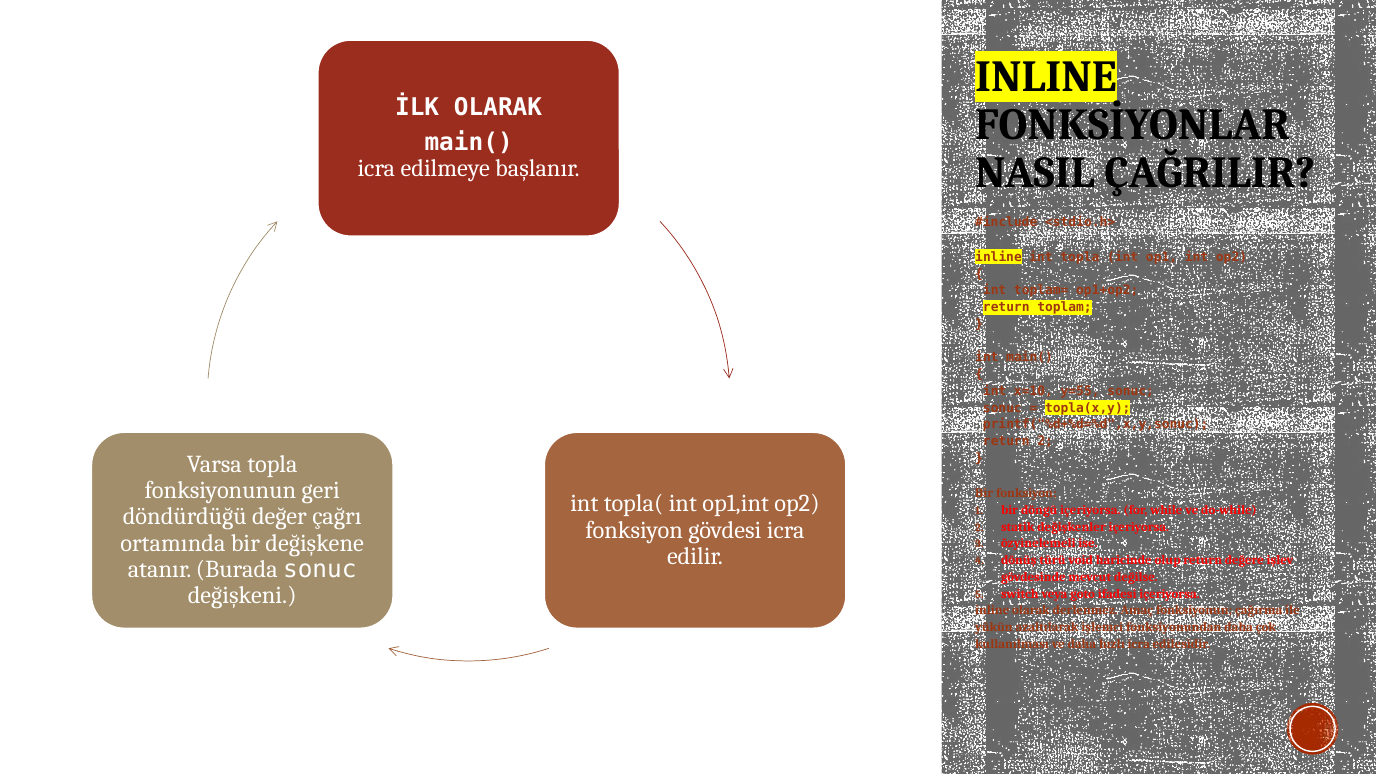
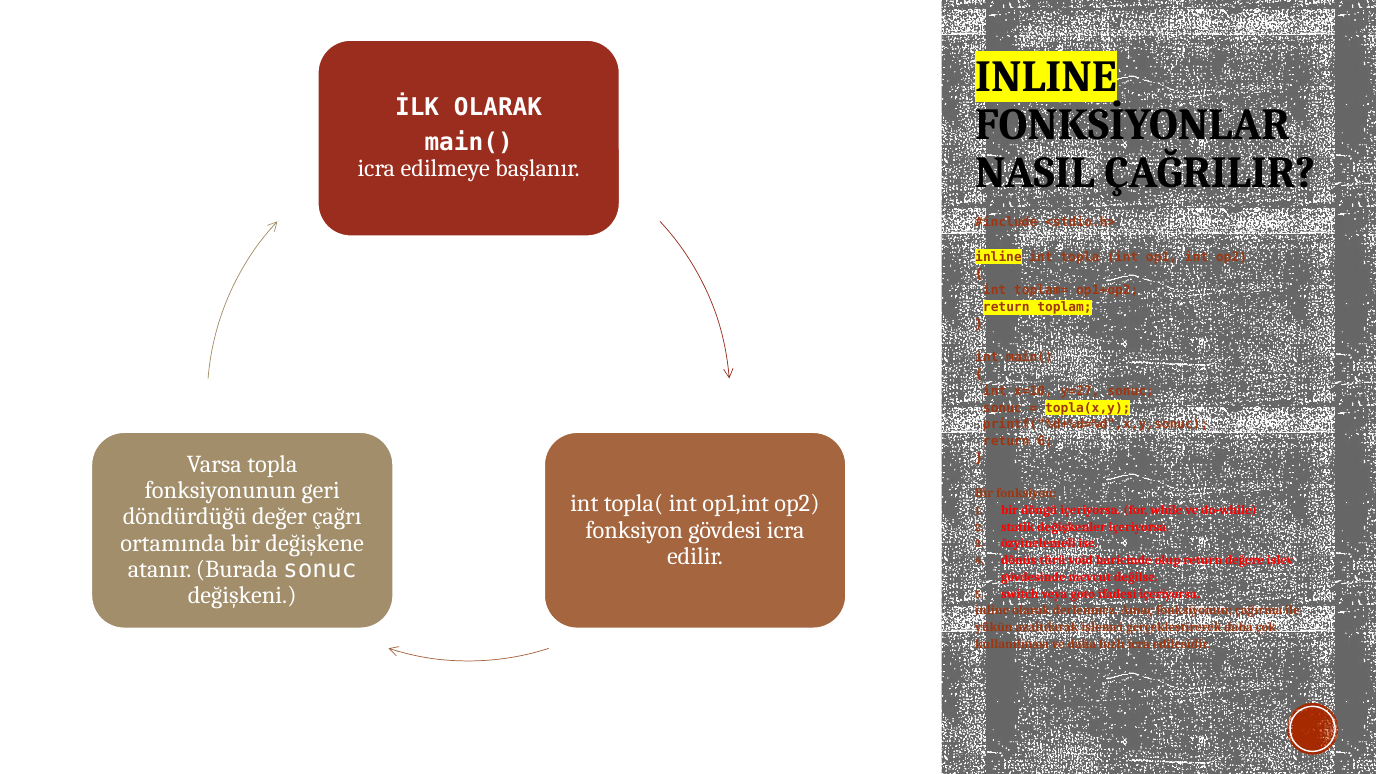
y=55: y=55 -> y=27
return 2: 2 -> 6
fonksiyonundan: fonksiyonundan -> gerçekleştirerek
